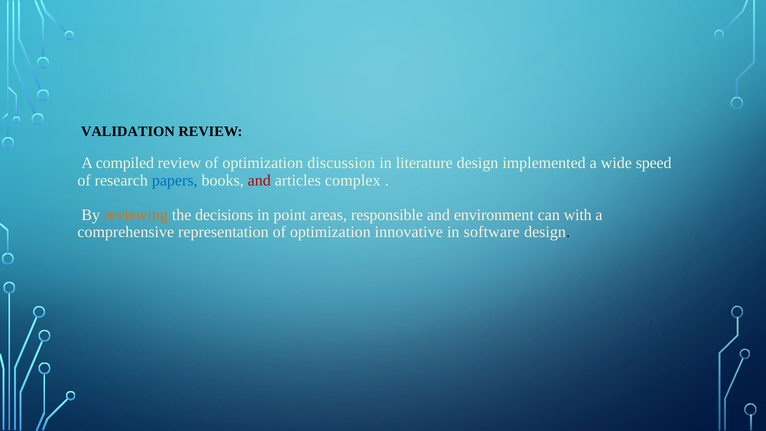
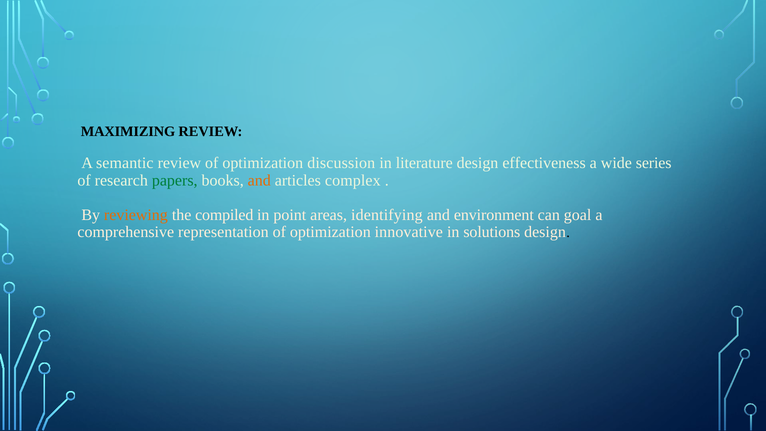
VALIDATION: VALIDATION -> MAXIMIZING
compiled: compiled -> semantic
implemented: implemented -> effectiveness
speed: speed -> series
papers colour: blue -> green
and at (259, 180) colour: red -> orange
decisions: decisions -> compiled
responsible: responsible -> identifying
with: with -> goal
software: software -> solutions
